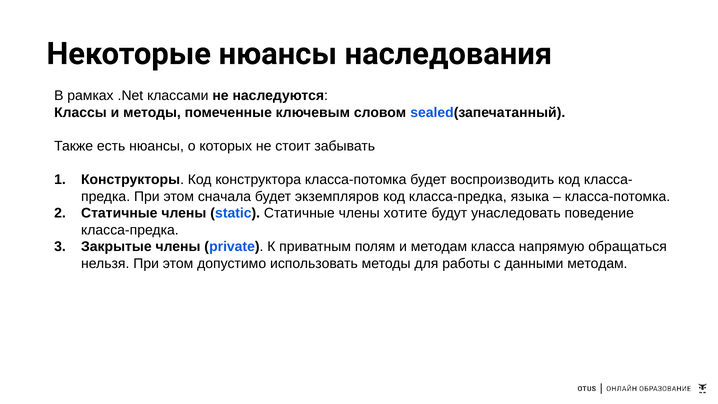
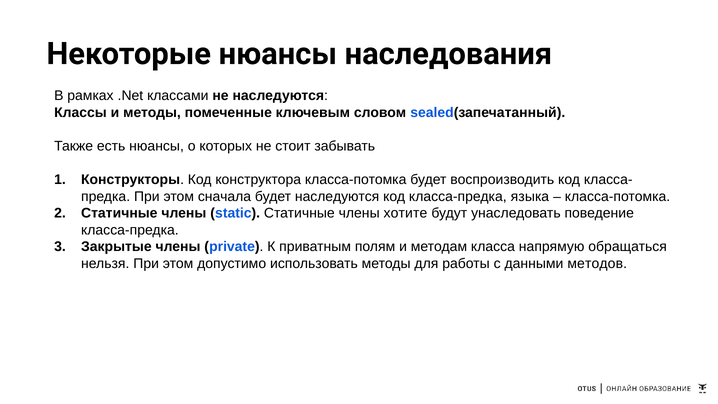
будет экземпляров: экземпляров -> наследуются
данными методам: методам -> методов
